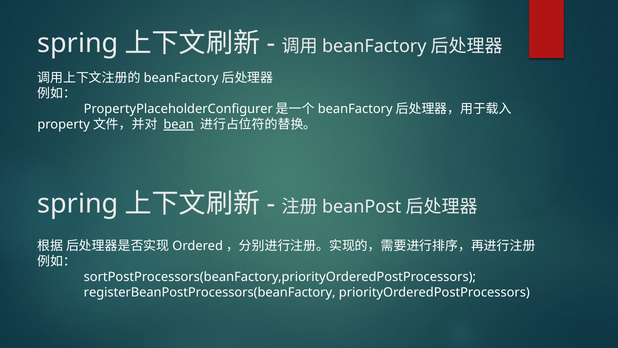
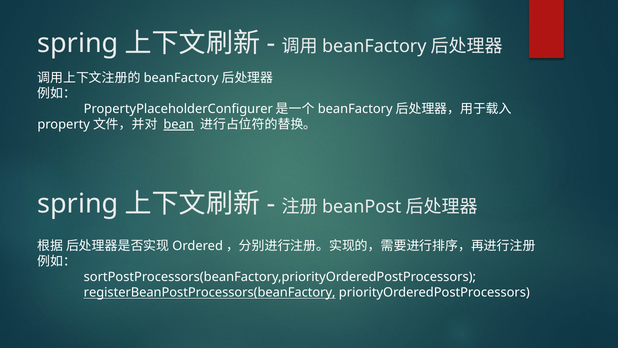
registerBeanPostProcessors(beanFactory underline: none -> present
